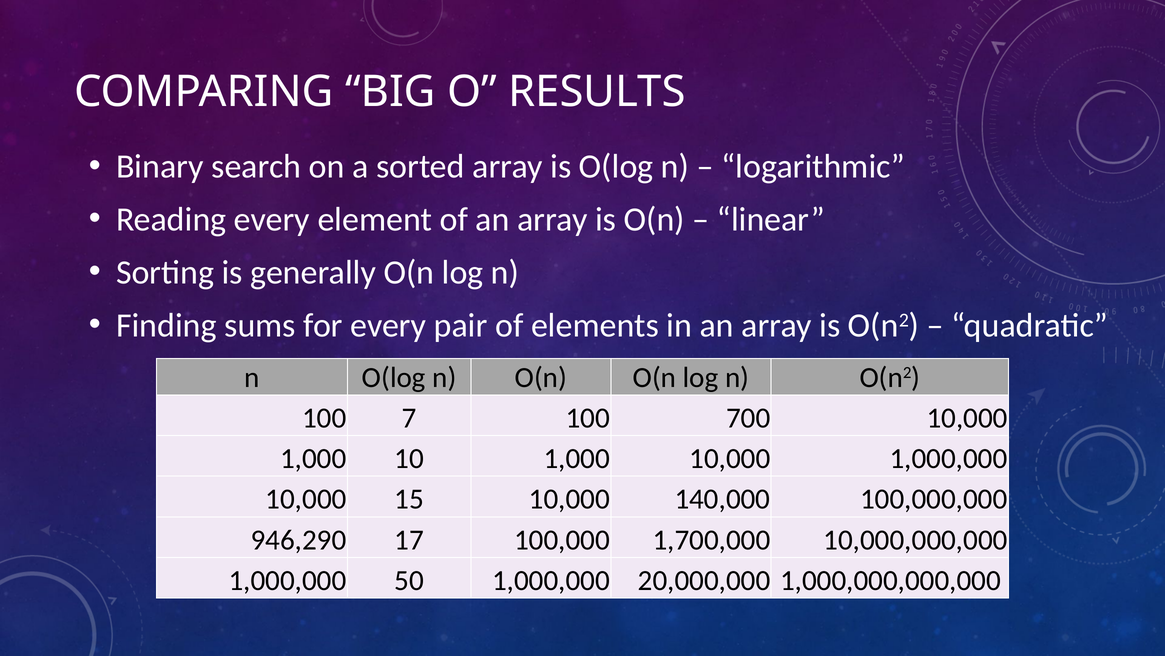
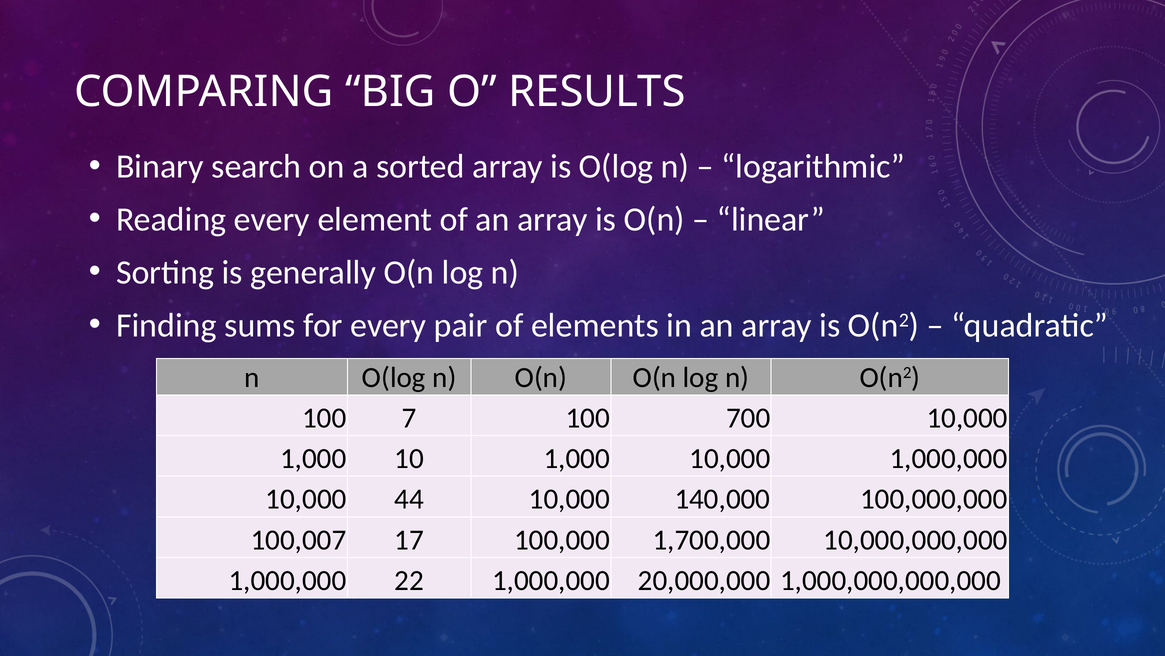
15: 15 -> 44
946,290: 946,290 -> 100,007
50: 50 -> 22
